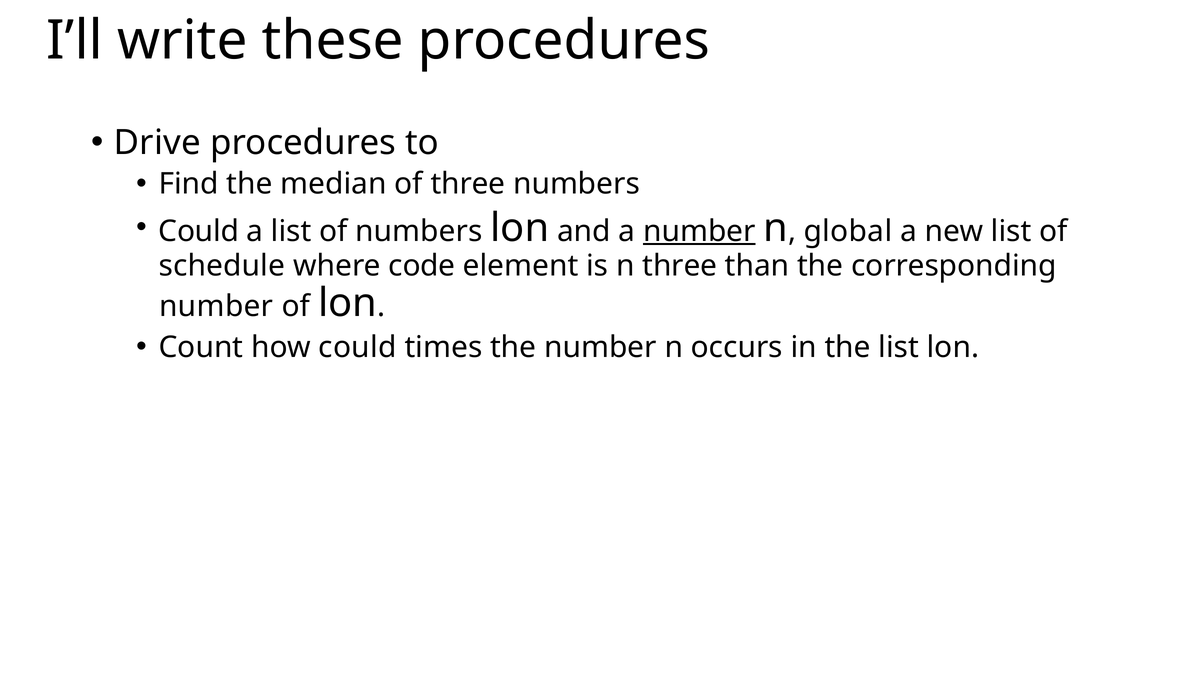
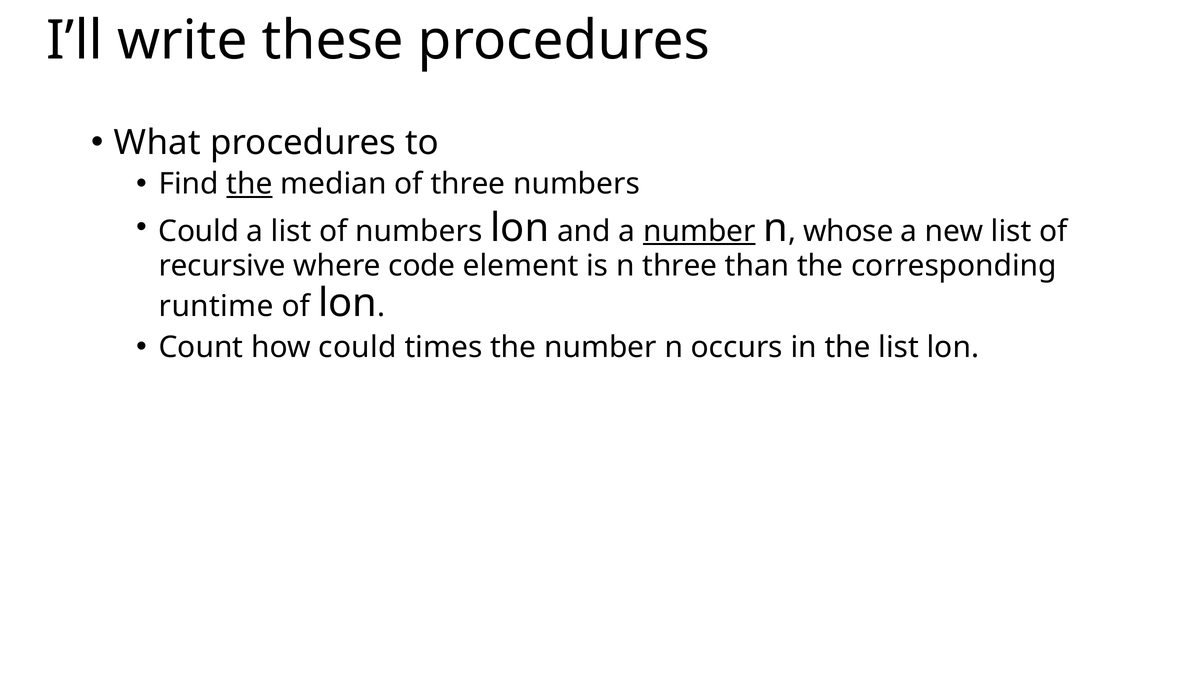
Drive: Drive -> What
the at (250, 184) underline: none -> present
global: global -> whose
schedule: schedule -> recursive
number at (216, 307): number -> runtime
